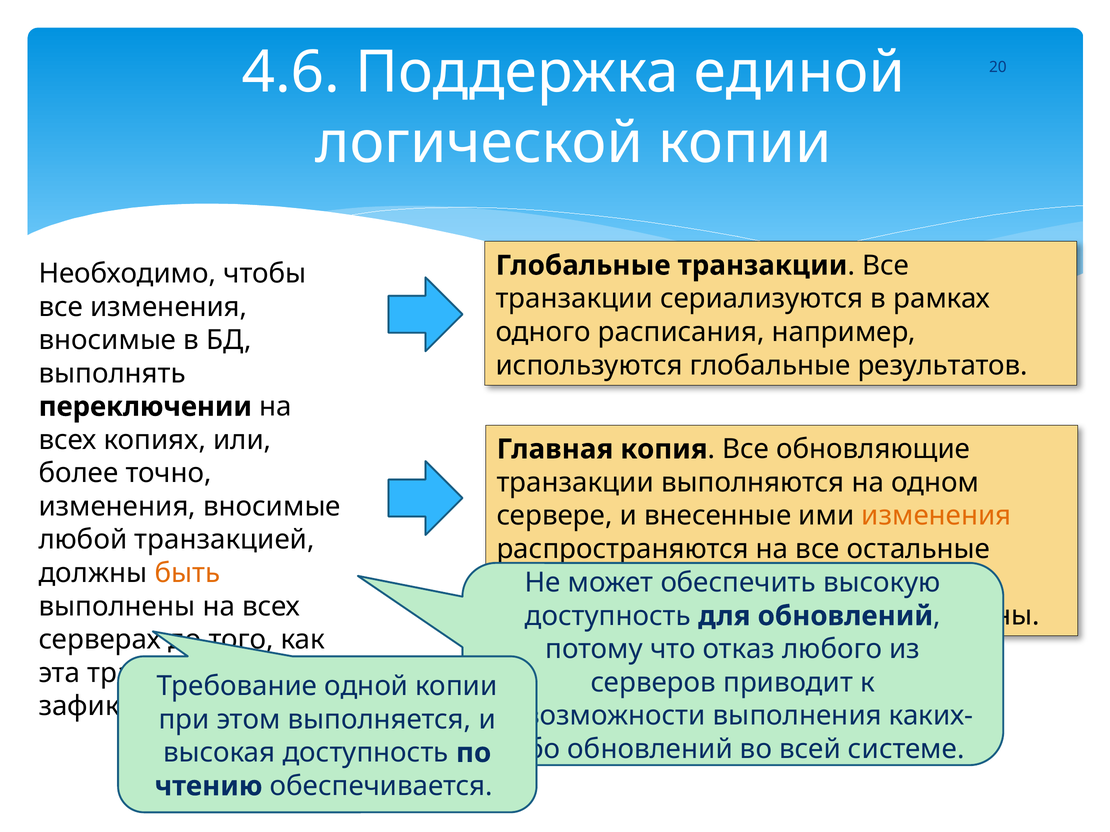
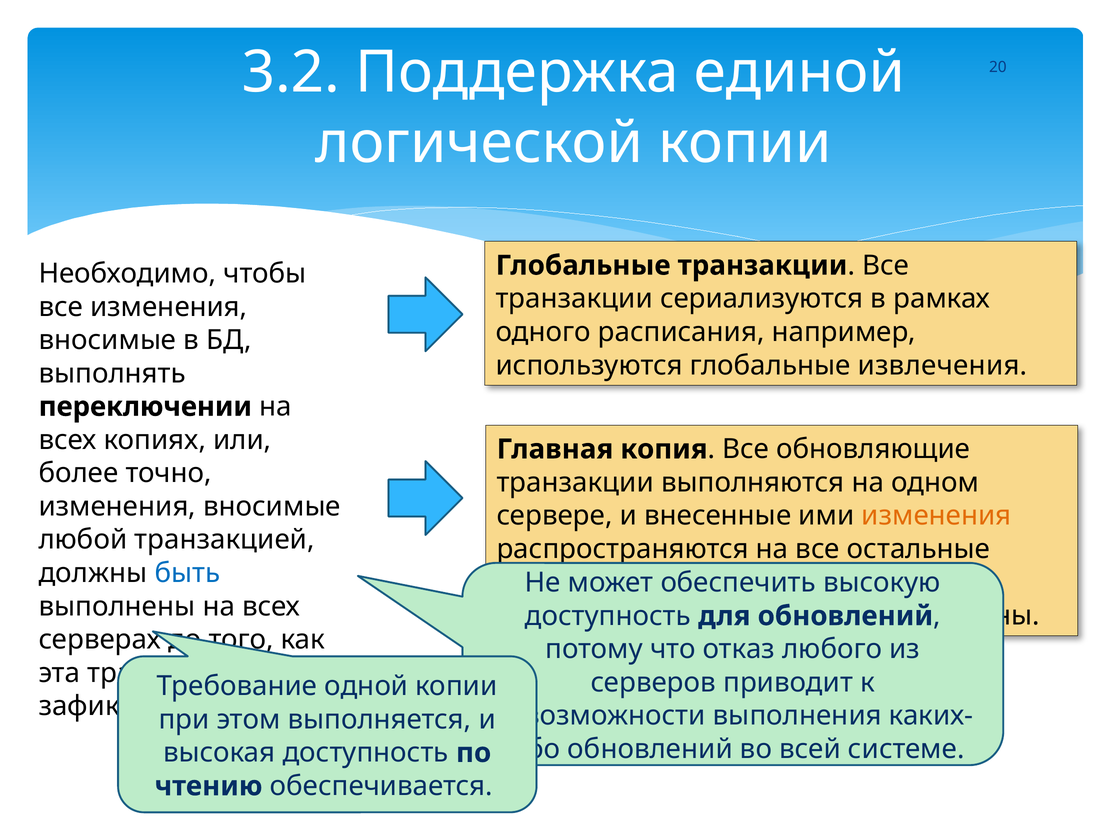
4.6: 4.6 -> 3.2
результатов: результатов -> извлечения
быть at (187, 573) colour: orange -> blue
